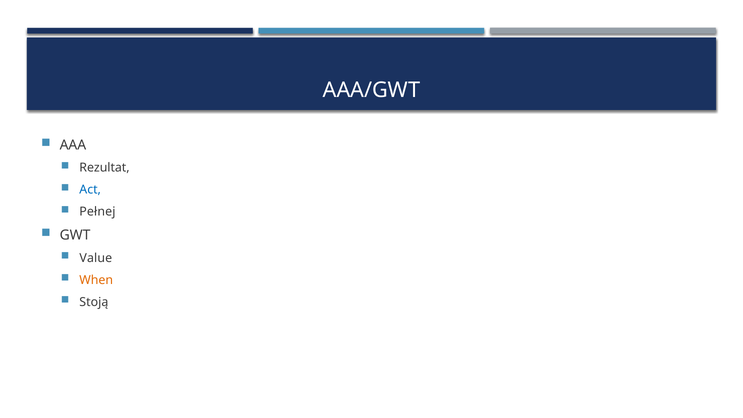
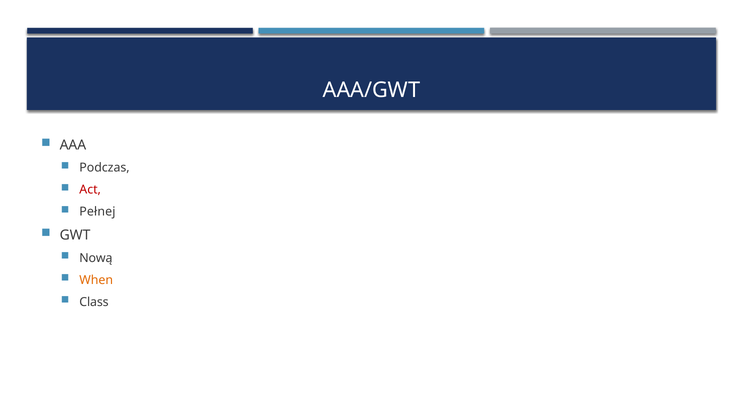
Rezultat: Rezultat -> Podczas
Act colour: blue -> red
Value: Value -> Nową
Stoją: Stoją -> Class
